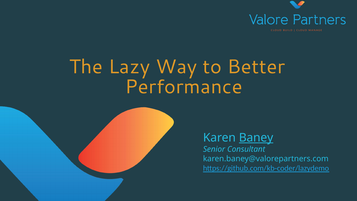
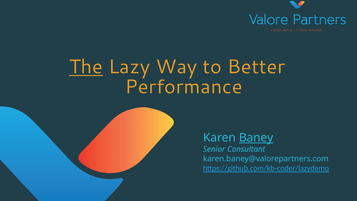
The underline: none -> present
